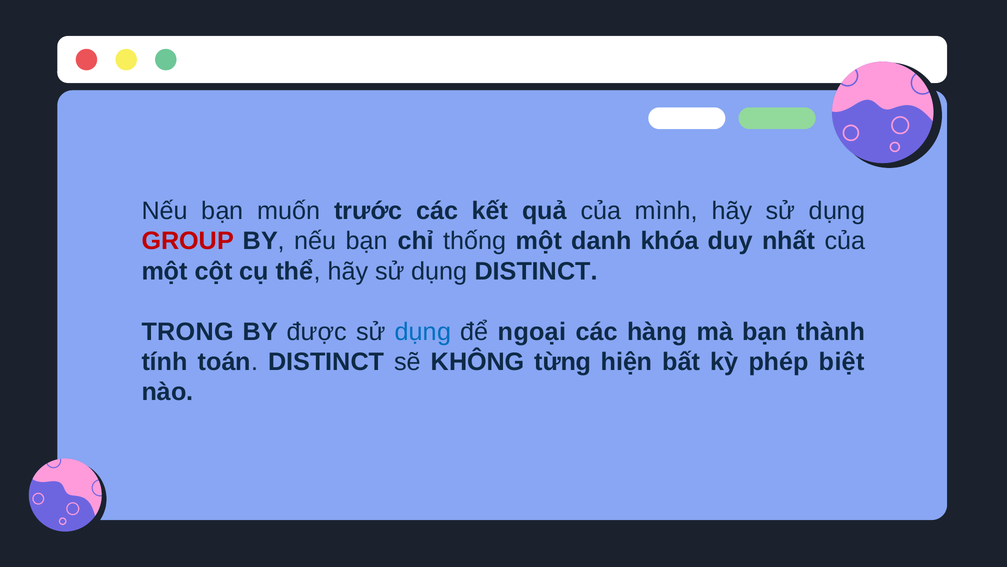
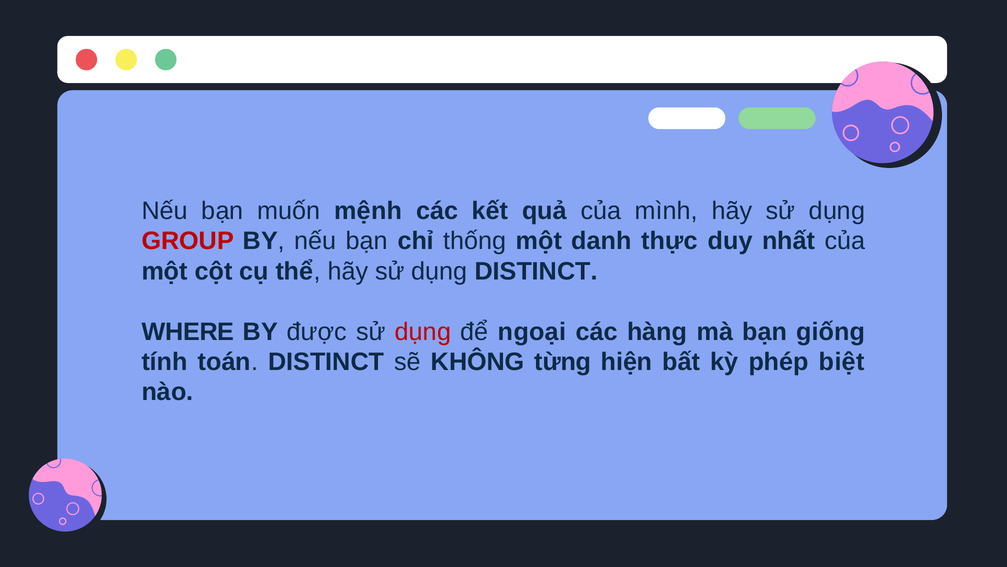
trước: trước -> mệnh
khóa: khóa -> thực
TRONG: TRONG -> WHERE
dụng at (423, 331) colour: blue -> red
thành: thành -> giống
